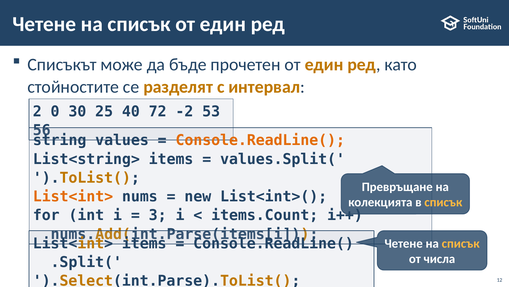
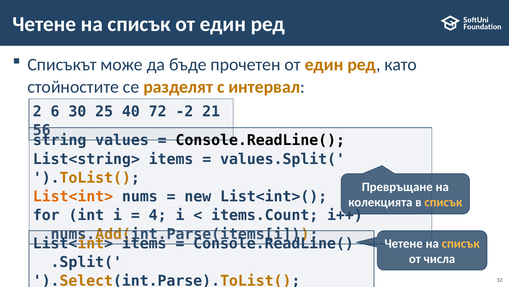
0: 0 -> 6
53: 53 -> 21
Console.ReadLine( at (260, 140) colour: orange -> black
3: 3 -> 4
